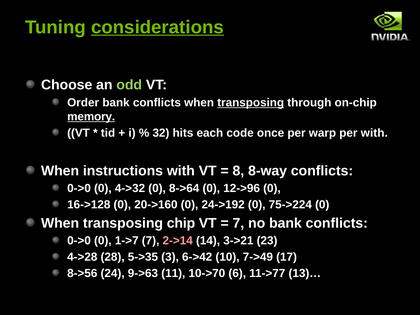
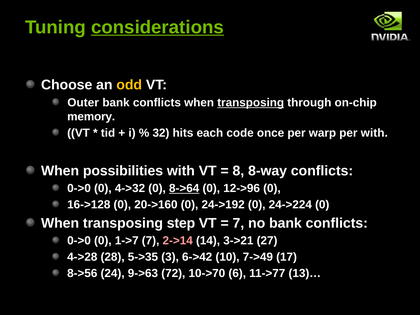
odd colour: light green -> yellow
Order: Order -> Outer
memory underline: present -> none
instructions: instructions -> possibilities
8->64 underline: none -> present
75->224: 75->224 -> 24->224
chip: chip -> step
23: 23 -> 27
11: 11 -> 72
